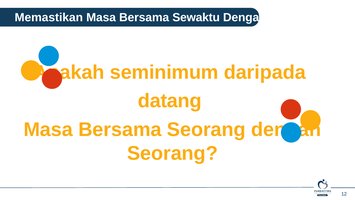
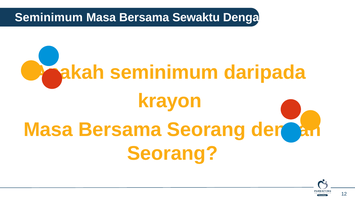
Memastikan at (49, 17): Memastikan -> Seminimum
datang: datang -> krayon
